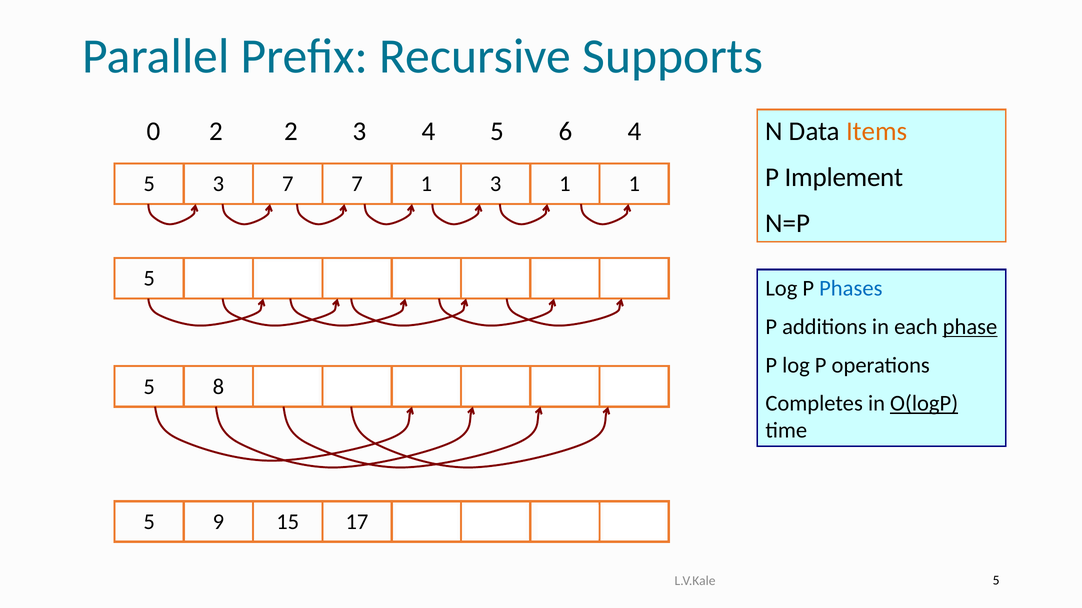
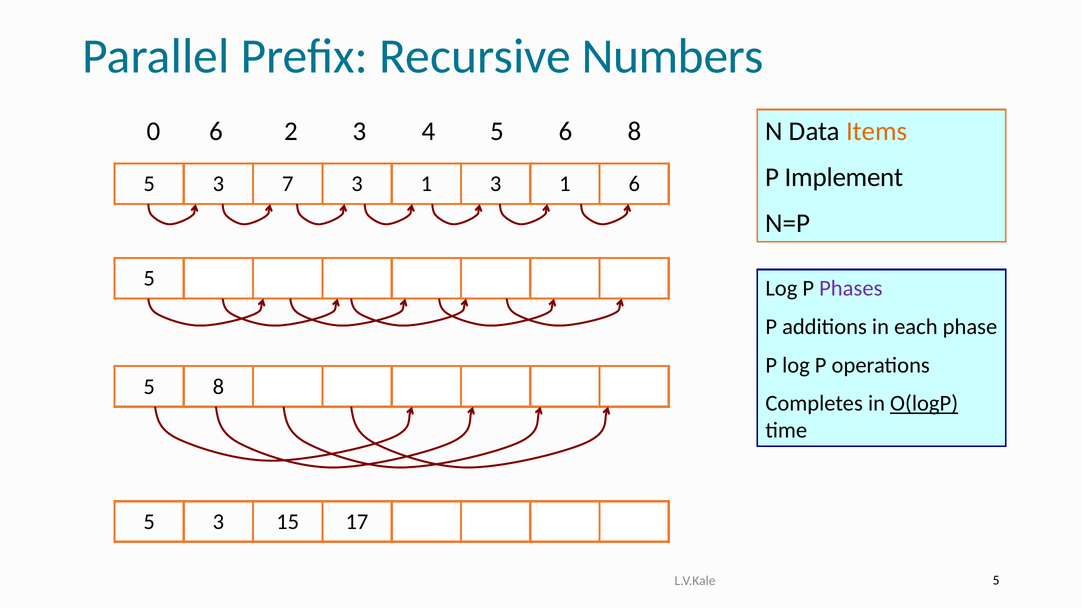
Supports: Supports -> Numbers
0 2: 2 -> 6
6 4: 4 -> 8
3 7 7: 7 -> 3
1 1: 1 -> 6
Phases colour: blue -> purple
phase underline: present -> none
9 at (218, 522): 9 -> 3
